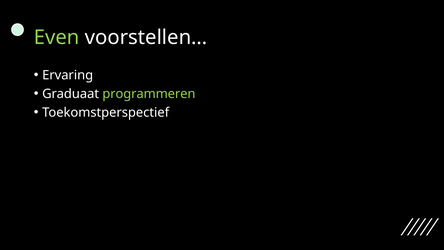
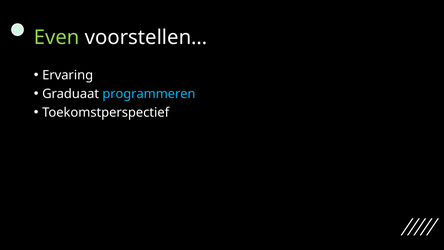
programmeren colour: light green -> light blue
